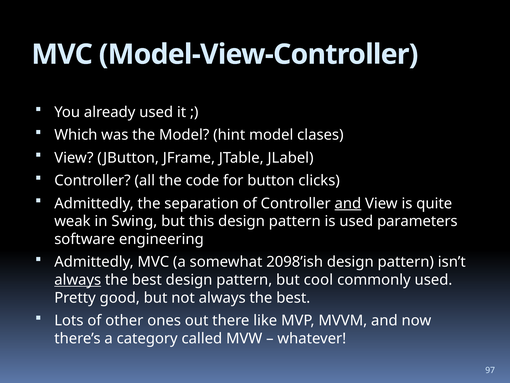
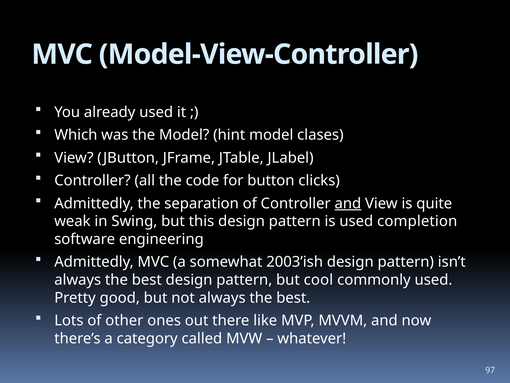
parameters: parameters -> completion
2098’ish: 2098’ish -> 2003’ish
always at (78, 280) underline: present -> none
